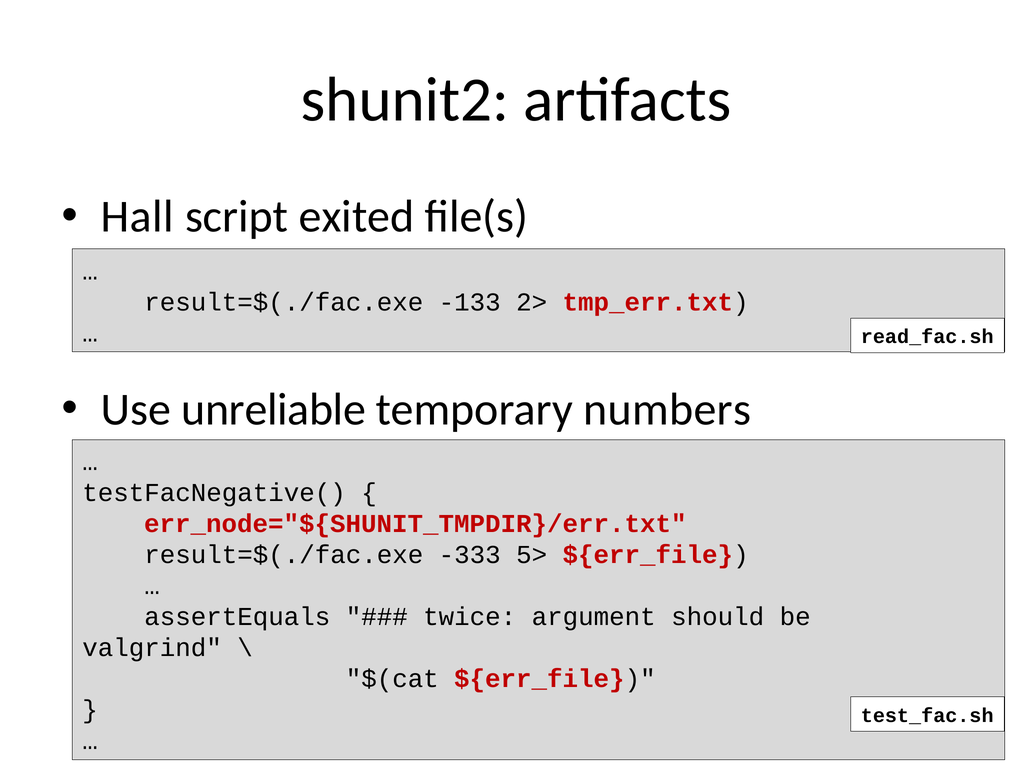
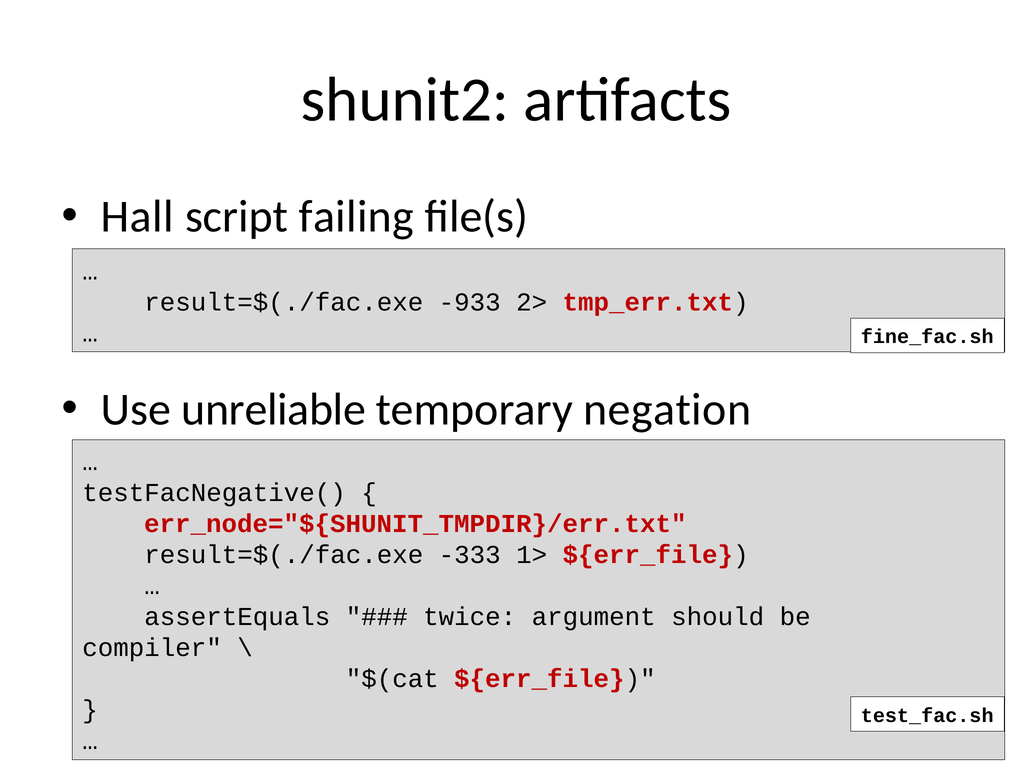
exited: exited -> failing
-133: -133 -> -933
read_fac.sh: read_fac.sh -> fine_fac.sh
numbers: numbers -> negation
5>: 5> -> 1>
valgrind: valgrind -> compiler
